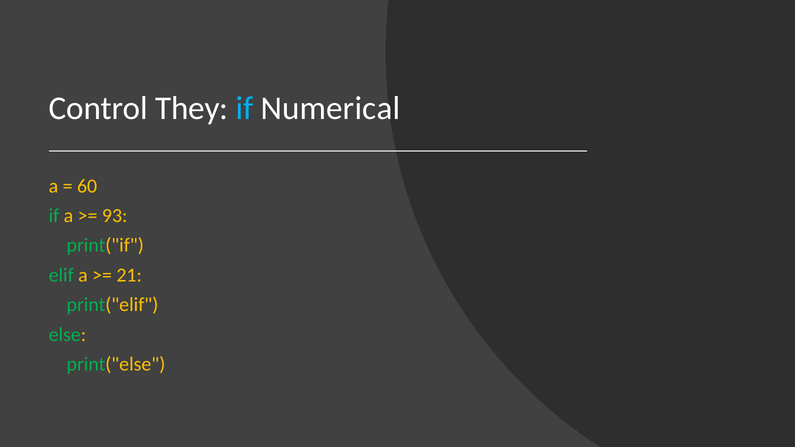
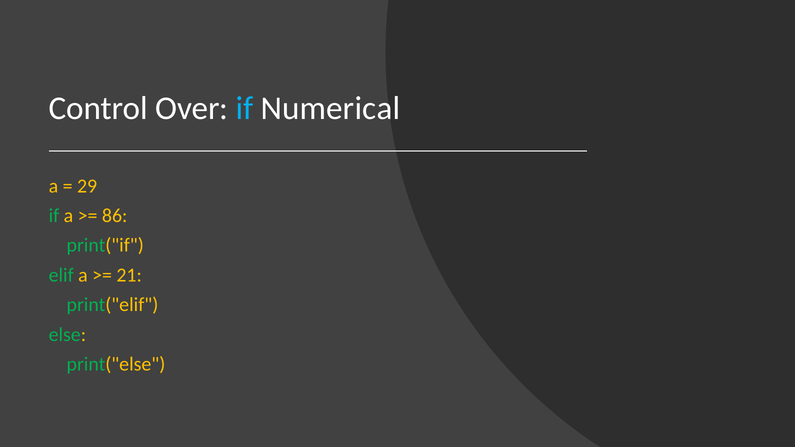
They: They -> Over
60: 60 -> 29
93: 93 -> 86
